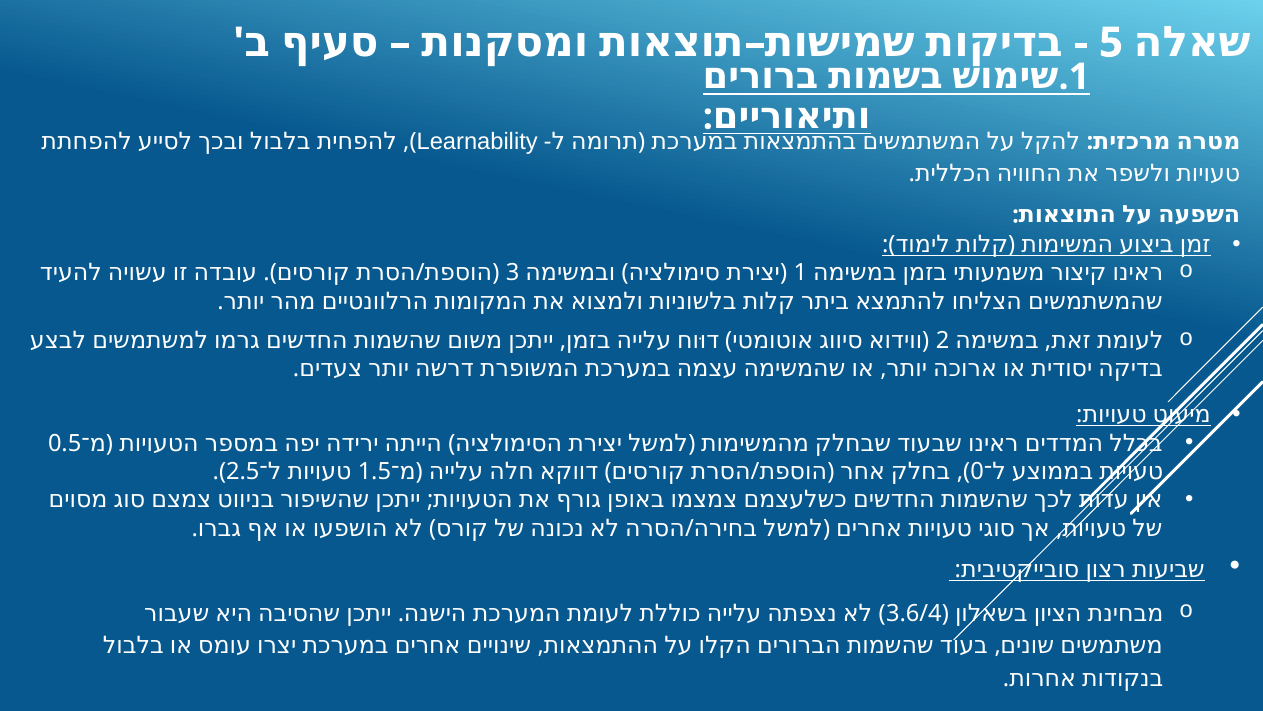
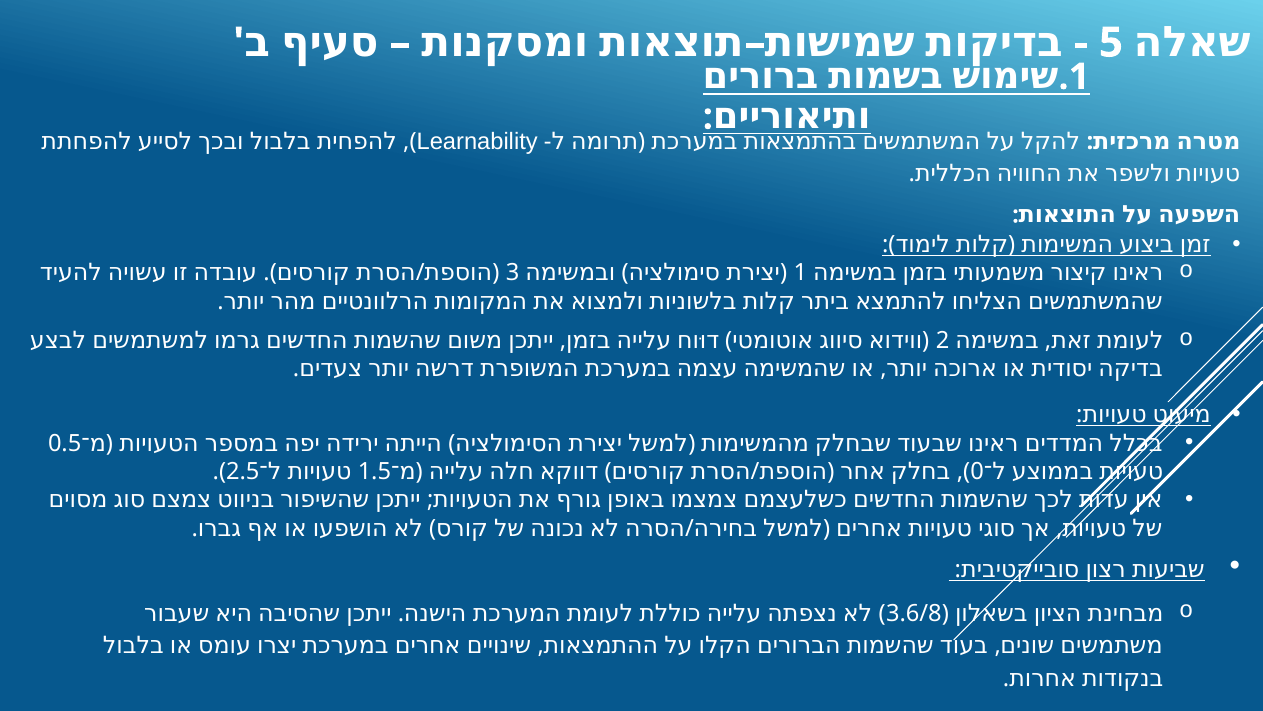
3.6/4: 3.6/4 -> 3.6/8
